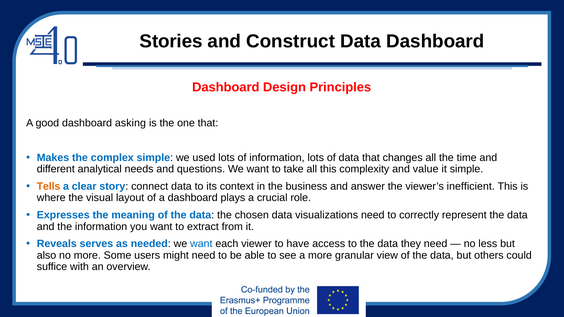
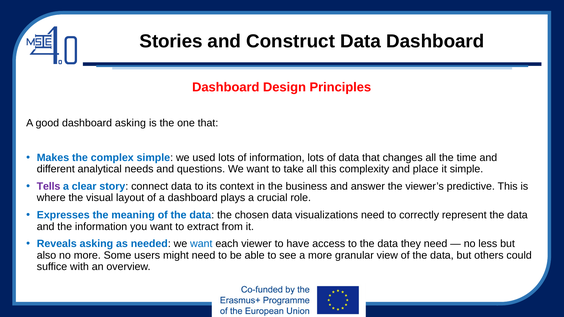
value: value -> place
Tells colour: orange -> purple
inefficient: inefficient -> predictive
Reveals serves: serves -> asking
